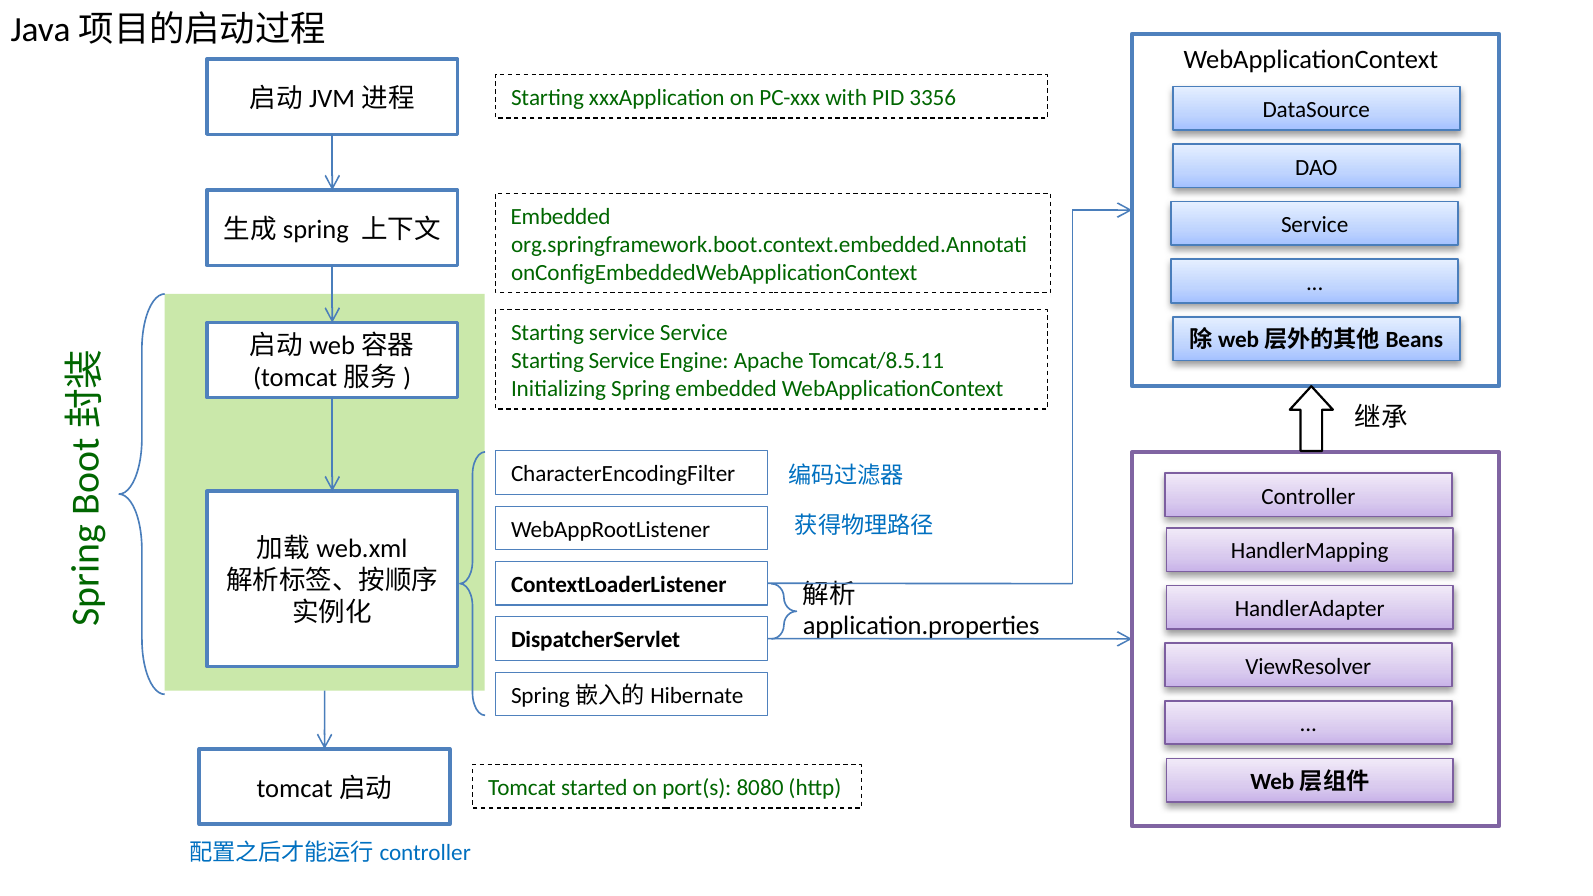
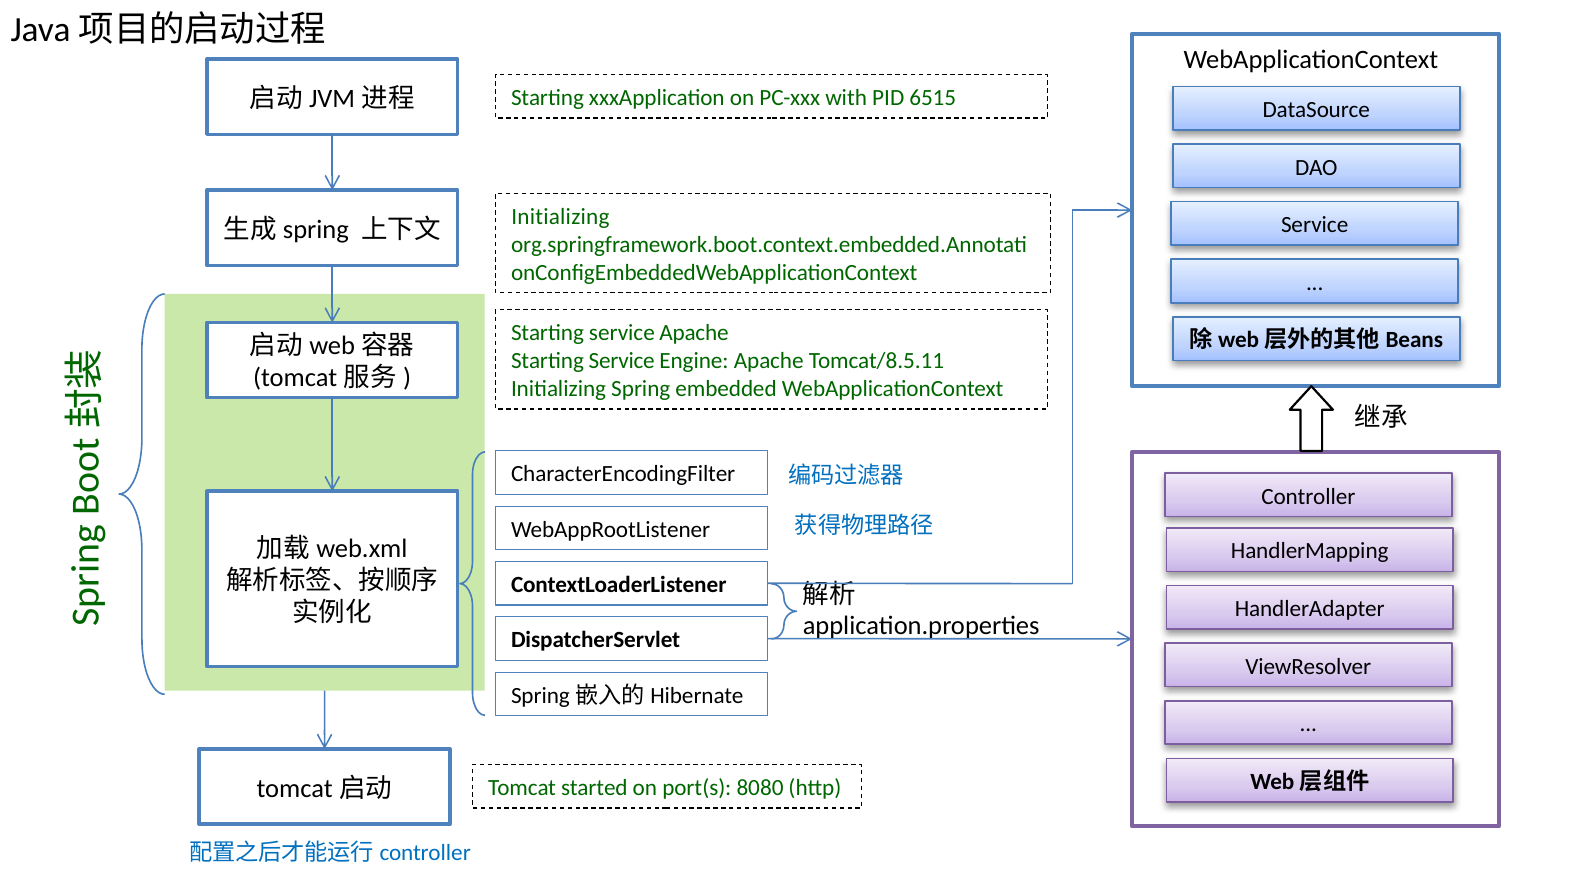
3356: 3356 -> 6515
Embedded at (561, 217): Embedded -> Initializing
service Service: Service -> Apache
